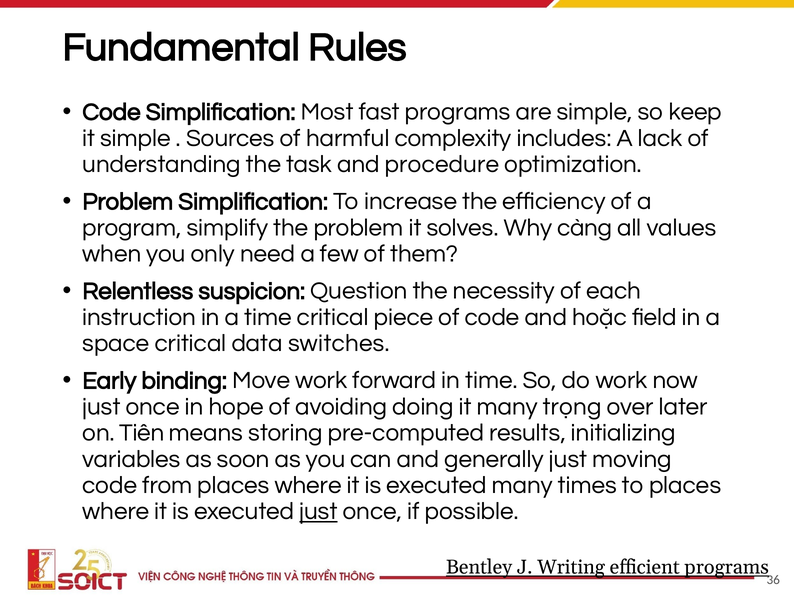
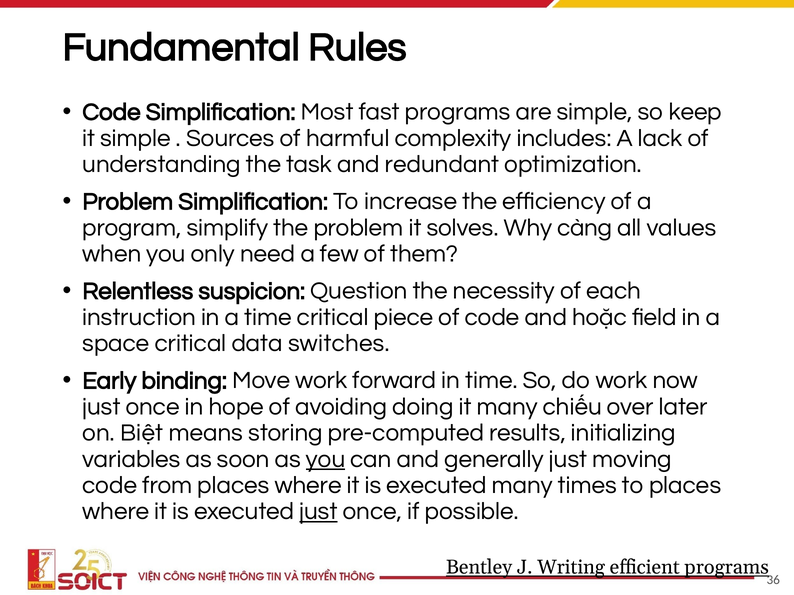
procedure: procedure -> redundant
trọng: trọng -> chiếu
Tiên: Tiên -> Biệt
you at (326, 459) underline: none -> present
